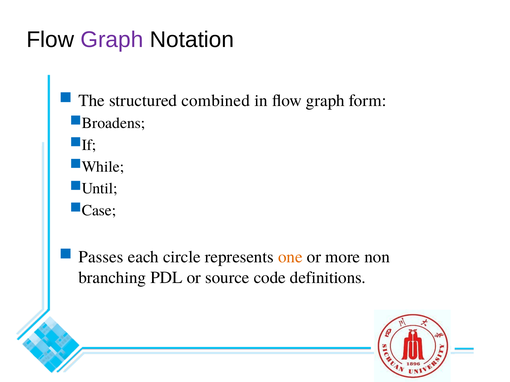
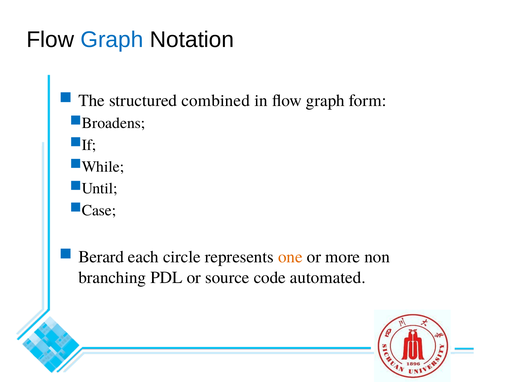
Graph at (112, 40) colour: purple -> blue
Passes: Passes -> Berard
definitions: definitions -> automated
